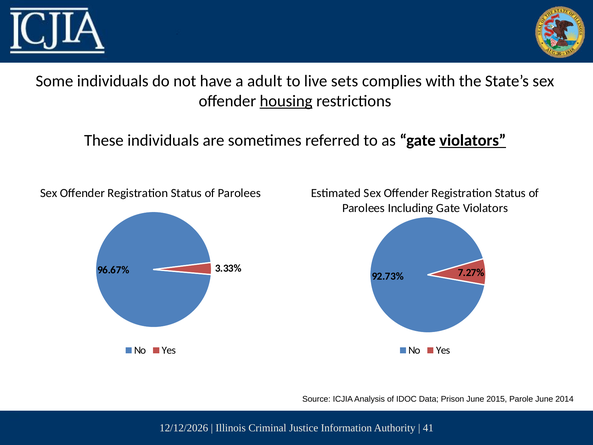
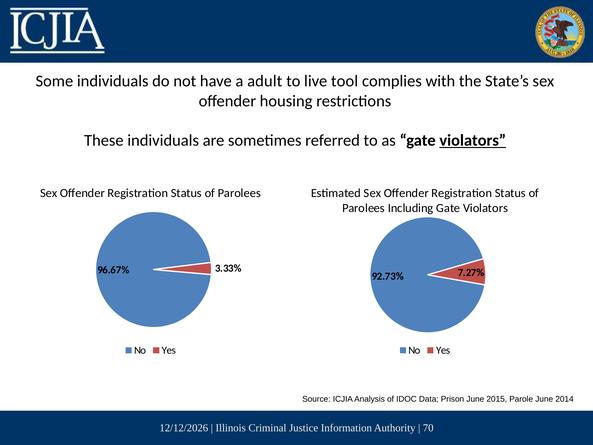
sets: sets -> tool
housing underline: present -> none
41: 41 -> 70
